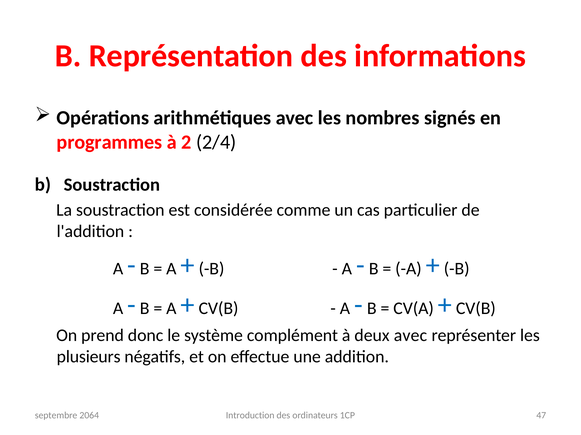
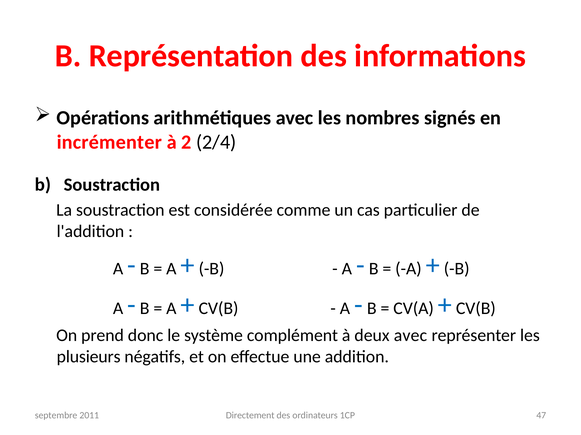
programmes: programmes -> incrémenter
Introduction: Introduction -> Directement
2064: 2064 -> 2011
